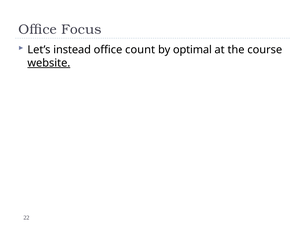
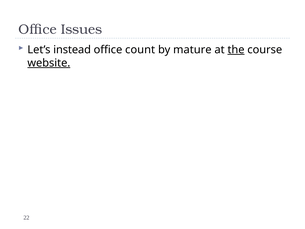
Focus: Focus -> Issues
optimal: optimal -> mature
the underline: none -> present
